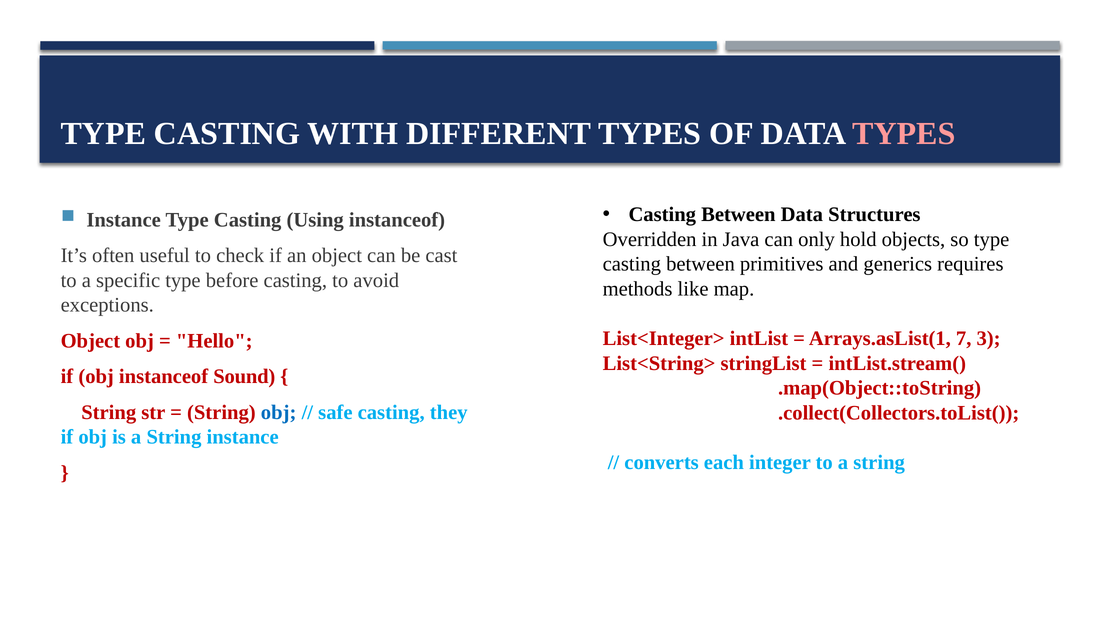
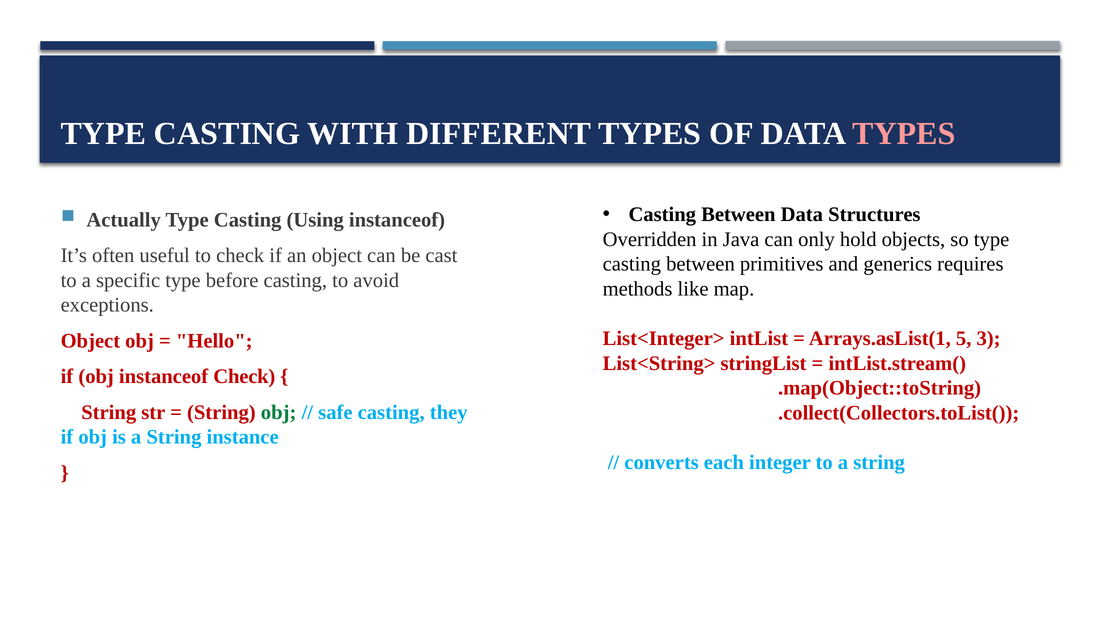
Instance at (124, 220): Instance -> Actually
7: 7 -> 5
instanceof Sound: Sound -> Check
obj at (279, 412) colour: blue -> green
